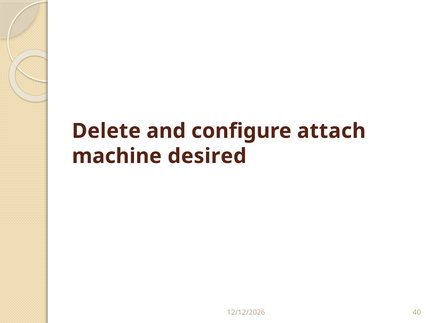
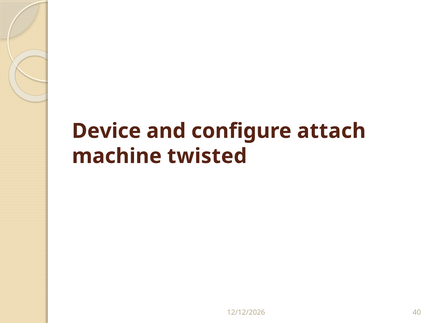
Delete: Delete -> Device
desired: desired -> twisted
